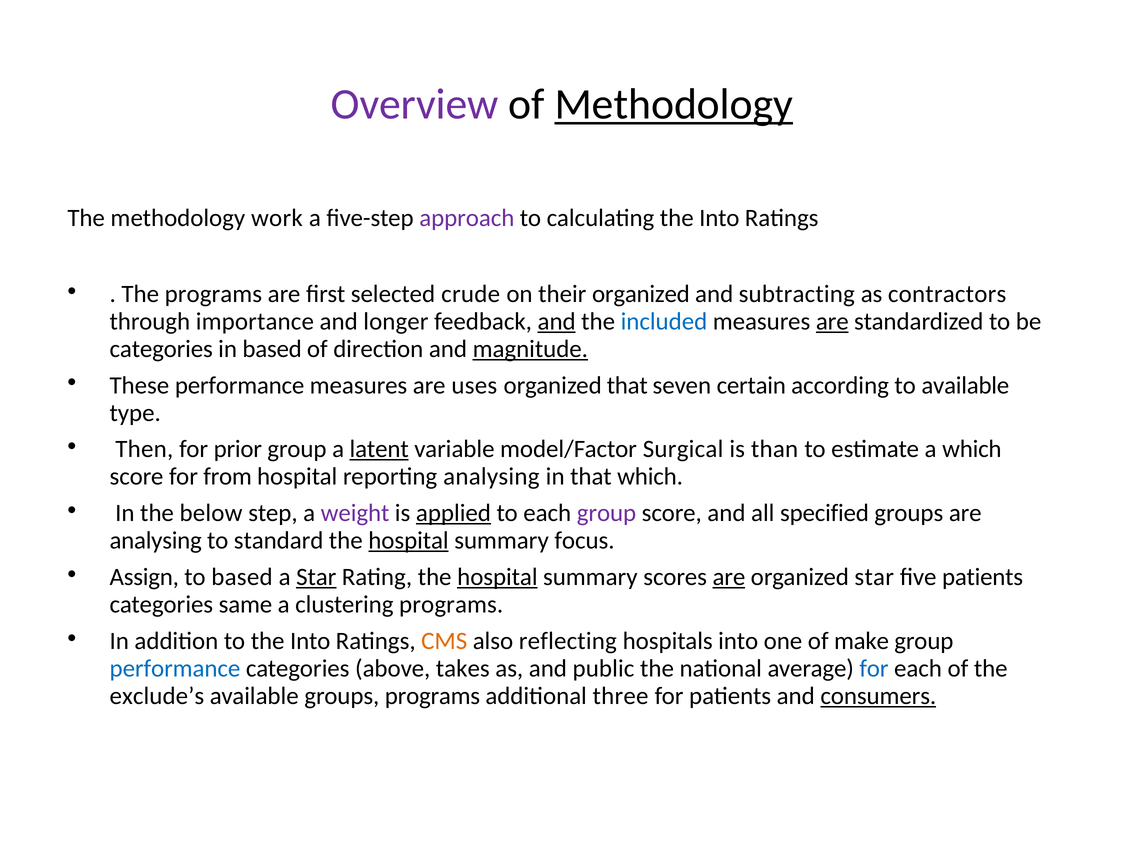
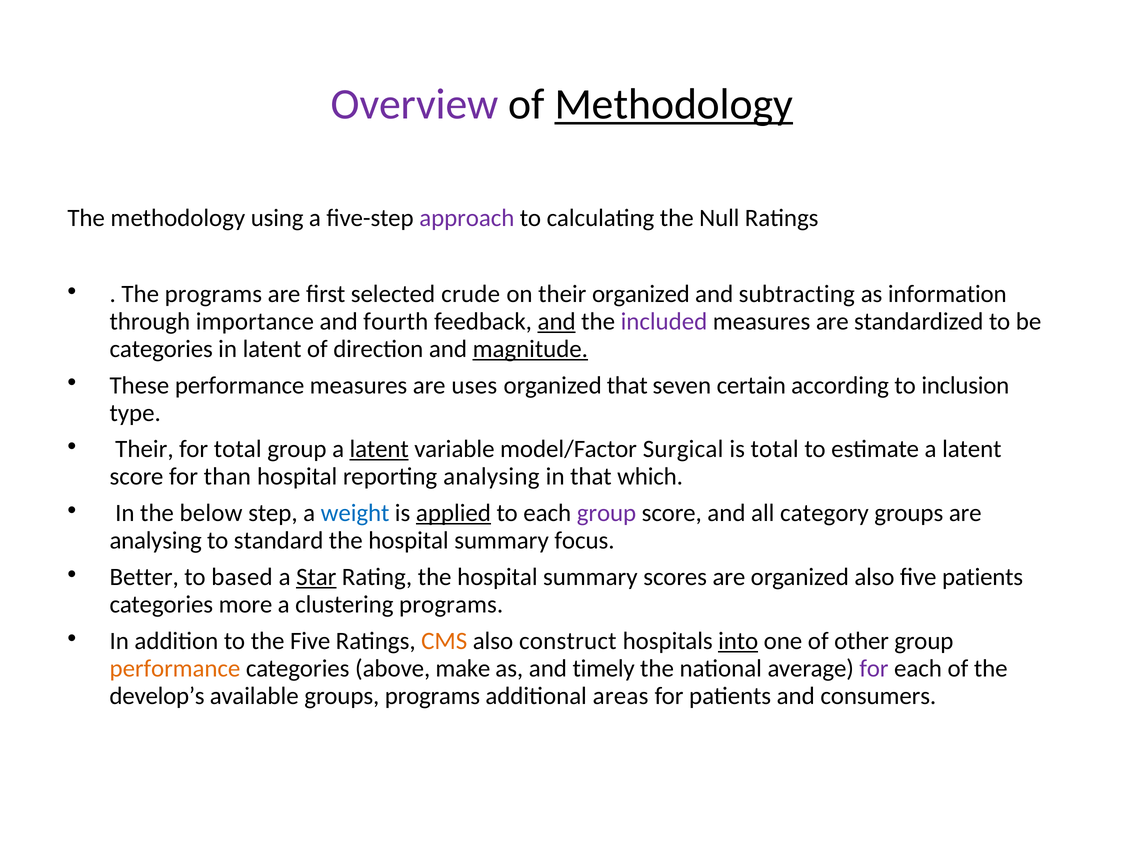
work: work -> using
calculating the Into: Into -> Null
contractors: contractors -> information
longer: longer -> fourth
included colour: blue -> purple
are at (832, 321) underline: present -> none
in based: based -> latent
to available: available -> inclusion
Then at (144, 449): Then -> Their
for prior: prior -> total
is than: than -> total
estimate a which: which -> latent
from: from -> than
weight colour: purple -> blue
specified: specified -> category
hospital at (409, 541) underline: present -> none
Assign: Assign -> Better
hospital at (497, 577) underline: present -> none
are at (729, 577) underline: present -> none
organized star: star -> also
same: same -> more
to the Into: Into -> Five
reflecting: reflecting -> construct
into at (738, 641) underline: none -> present
make: make -> other
performance at (175, 669) colour: blue -> orange
takes: takes -> make
public: public -> timely
for at (874, 669) colour: blue -> purple
exclude’s: exclude’s -> develop’s
three: three -> areas
consumers underline: present -> none
